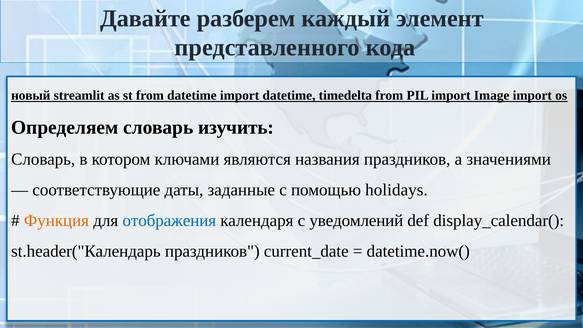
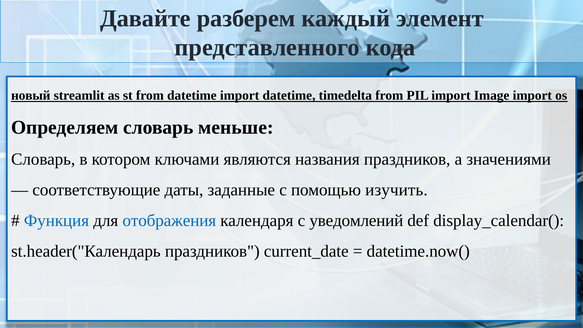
изучить: изучить -> меньше
holidays: holidays -> изучить
Функция colour: orange -> blue
